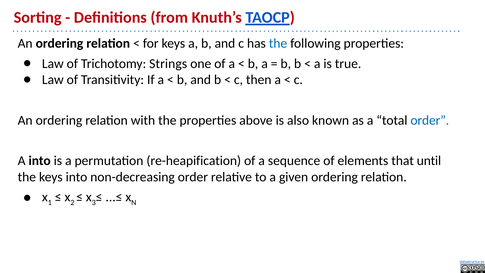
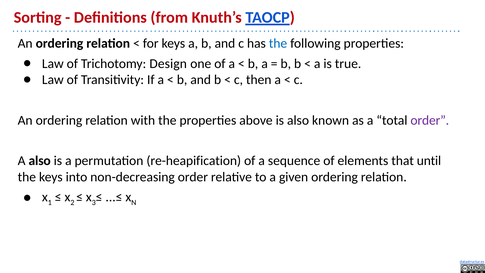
Strings: Strings -> Design
order at (430, 120) colour: blue -> purple
A into: into -> also
